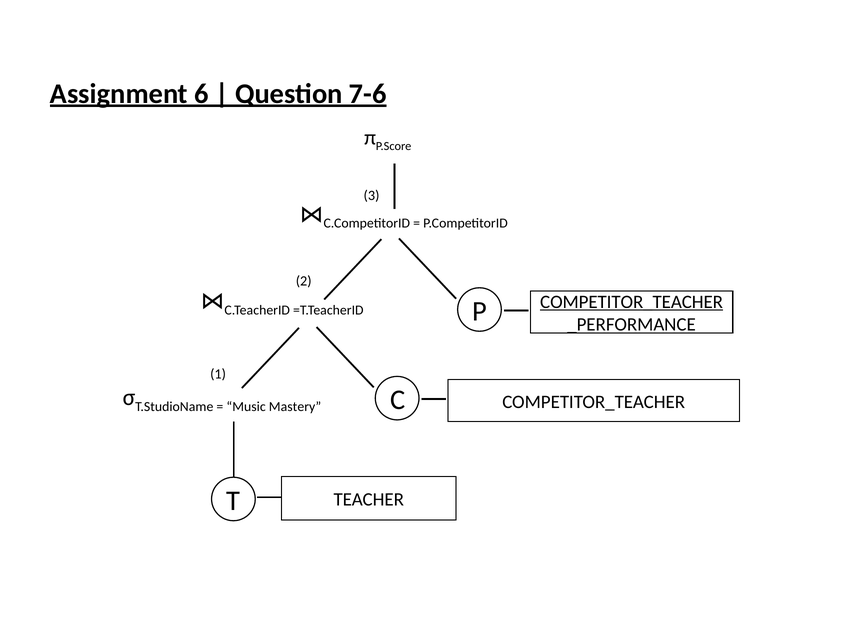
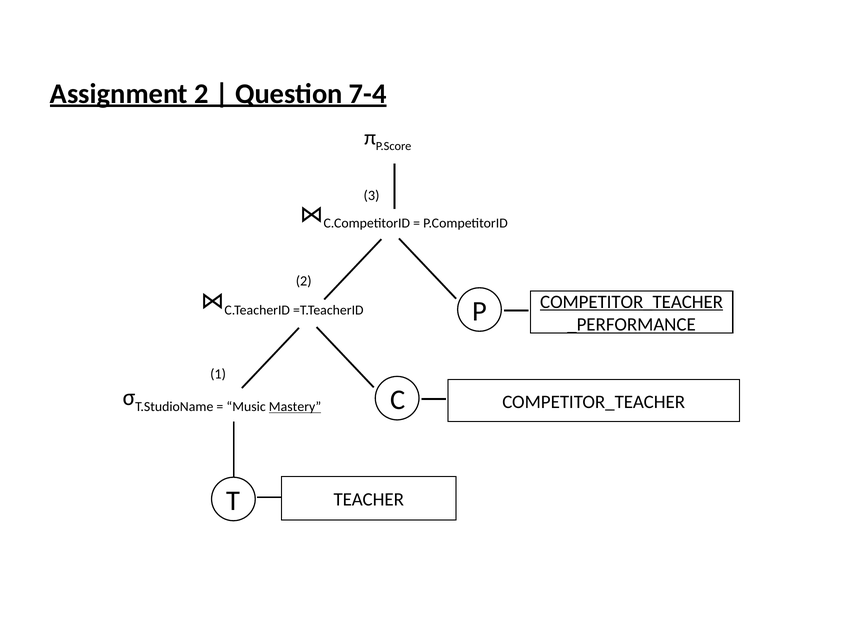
Assignment 6: 6 -> 2
7-6: 7-6 -> 7-4
Mastery underline: none -> present
